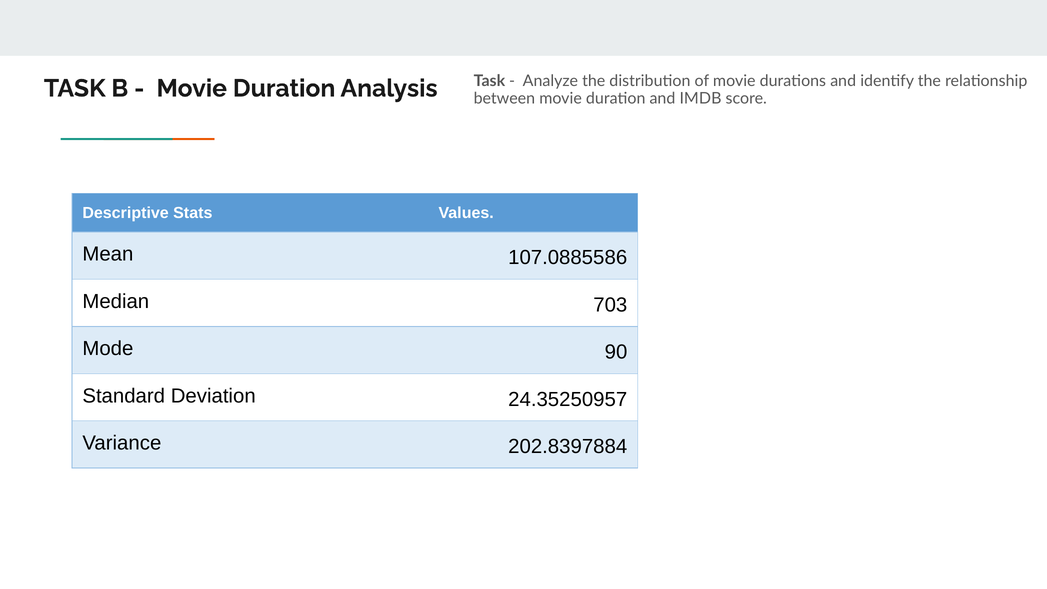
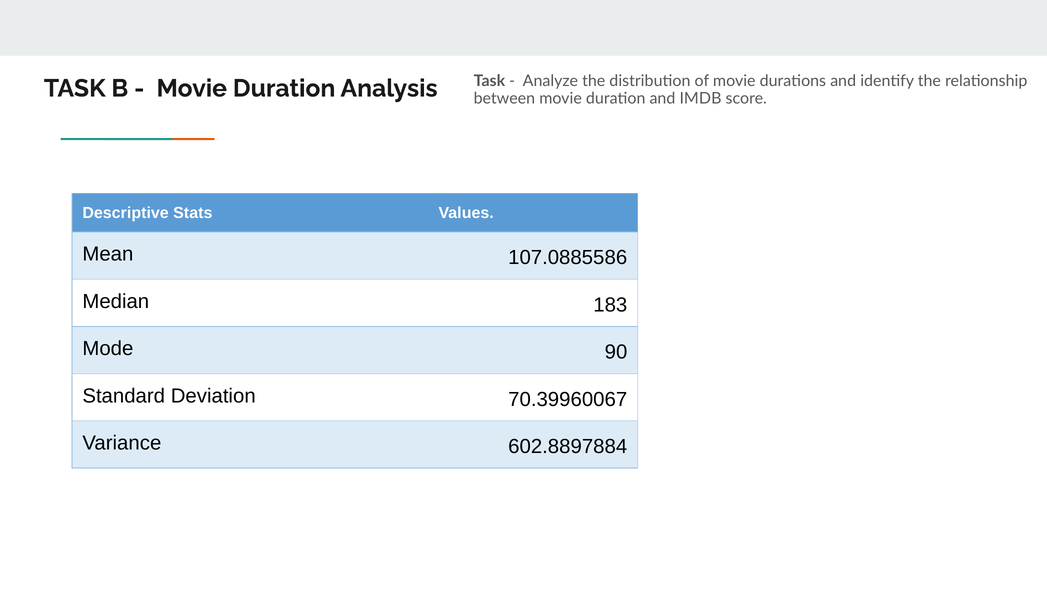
703: 703 -> 183
24.35250957: 24.35250957 -> 70.39960067
202.8397884: 202.8397884 -> 602.8897884
